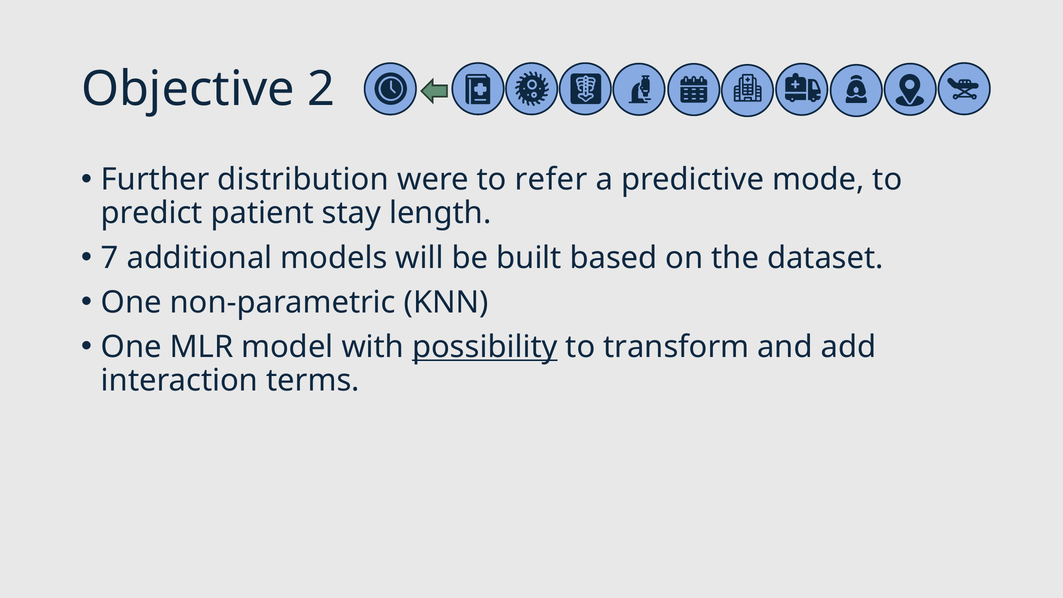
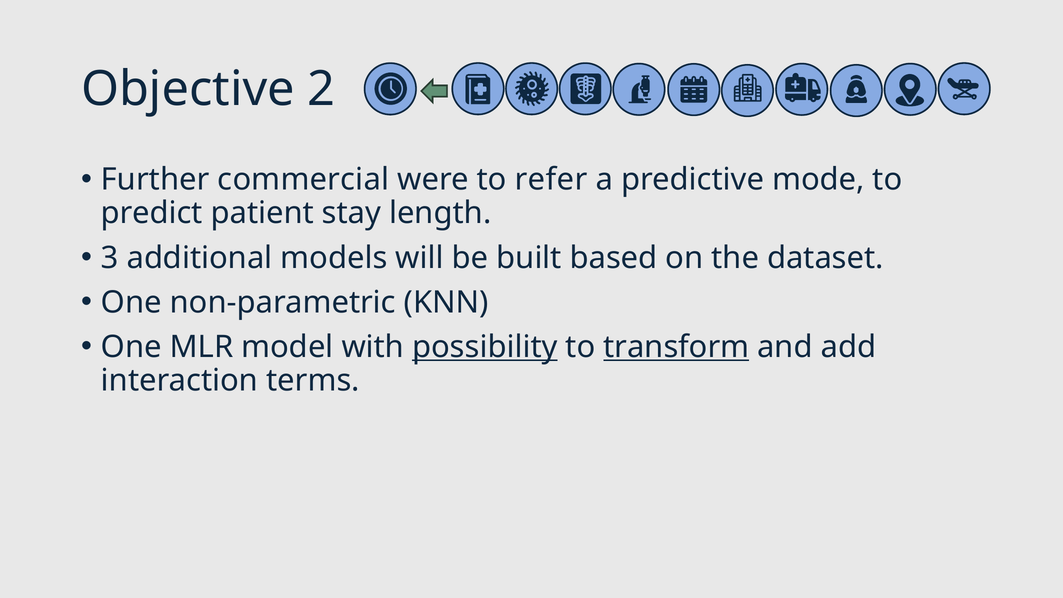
distribution: distribution -> commercial
7: 7 -> 3
transform underline: none -> present
